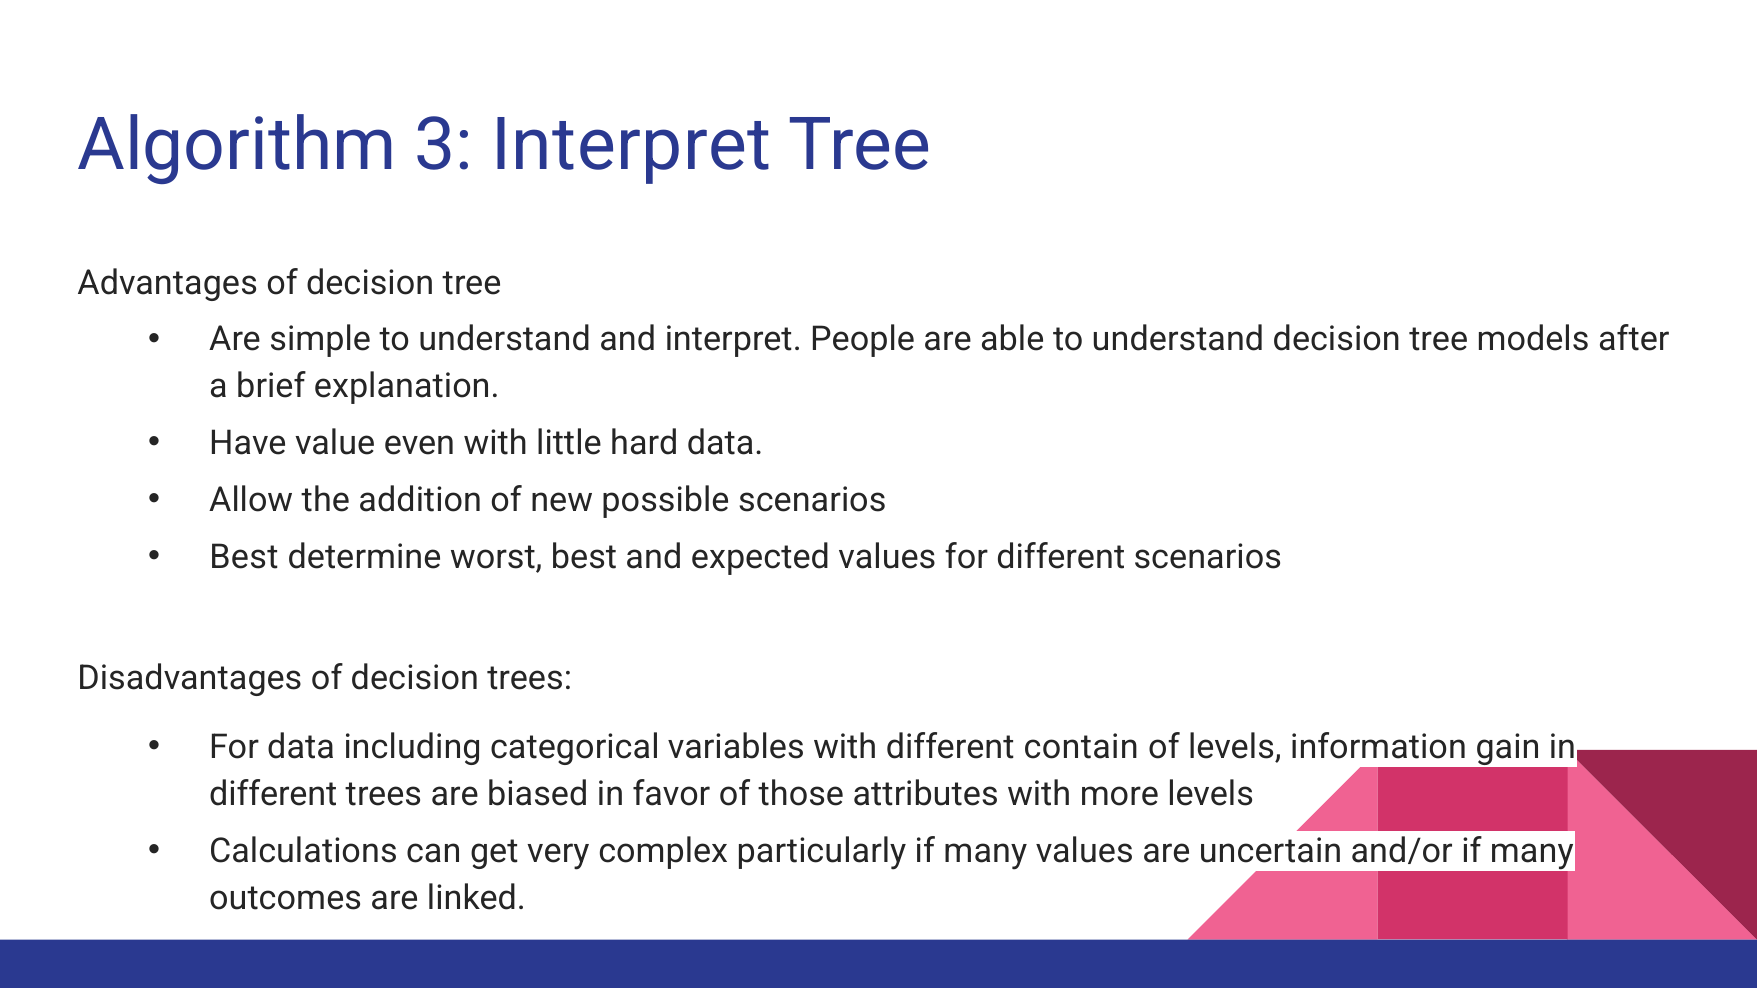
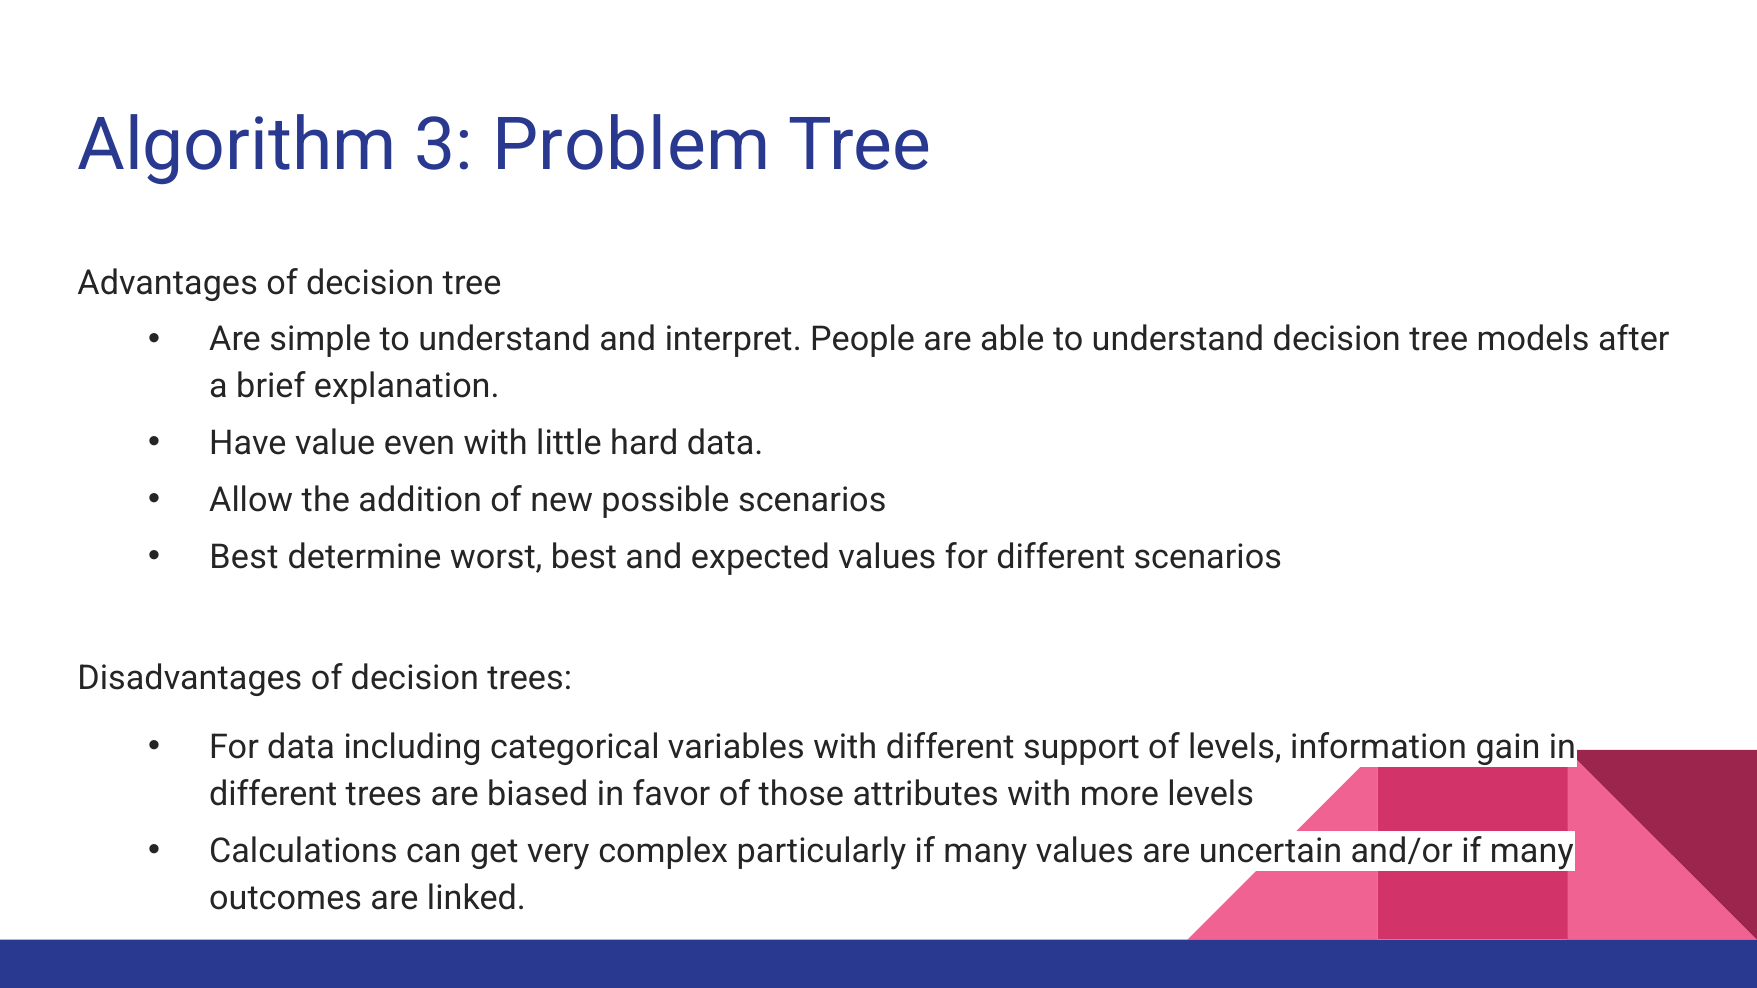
3 Interpret: Interpret -> Problem
contain: contain -> support
